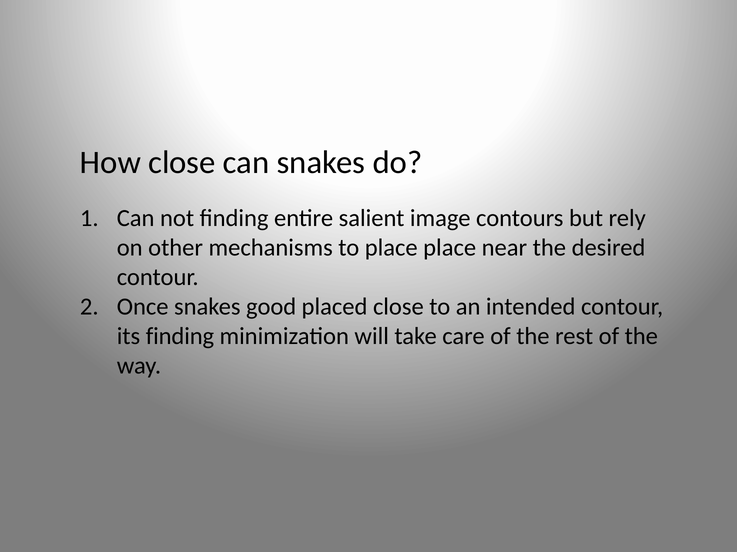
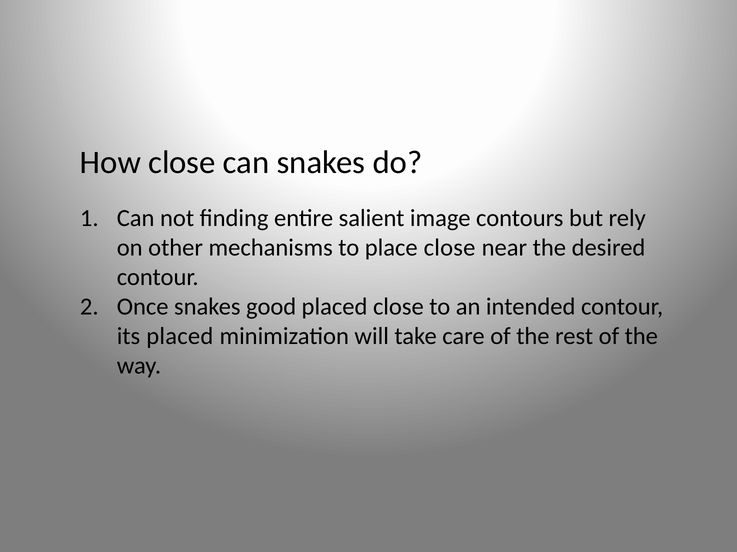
place place: place -> close
its finding: finding -> placed
